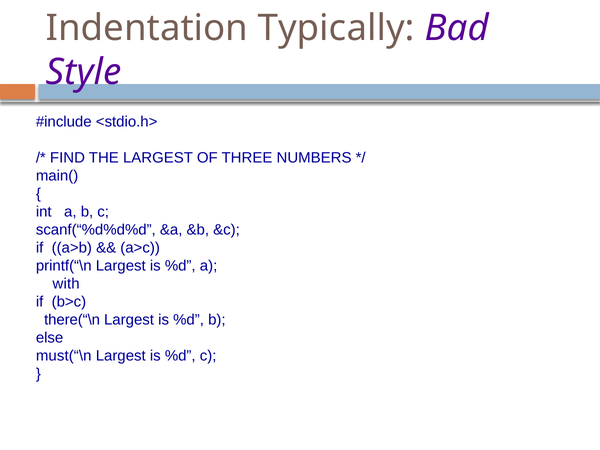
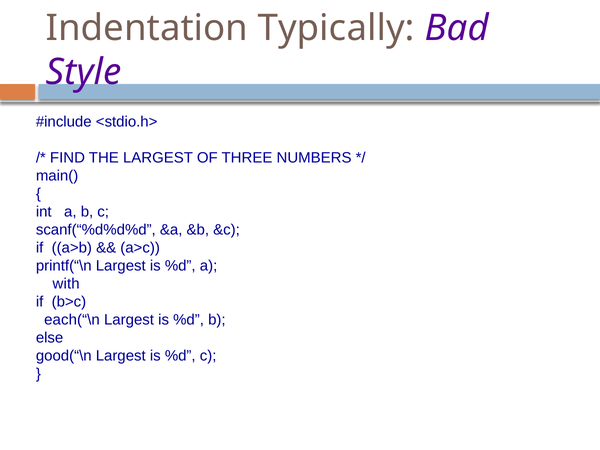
there(“\n: there(“\n -> each(“\n
must(“\n: must(“\n -> good(“\n
